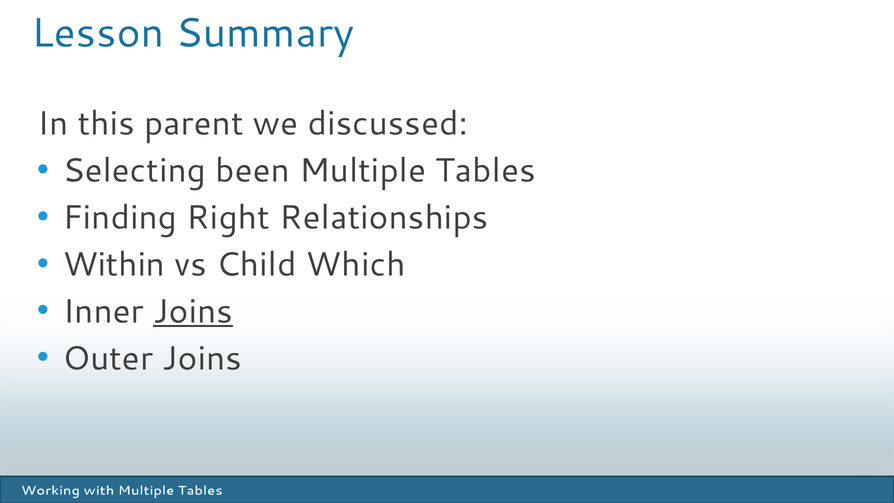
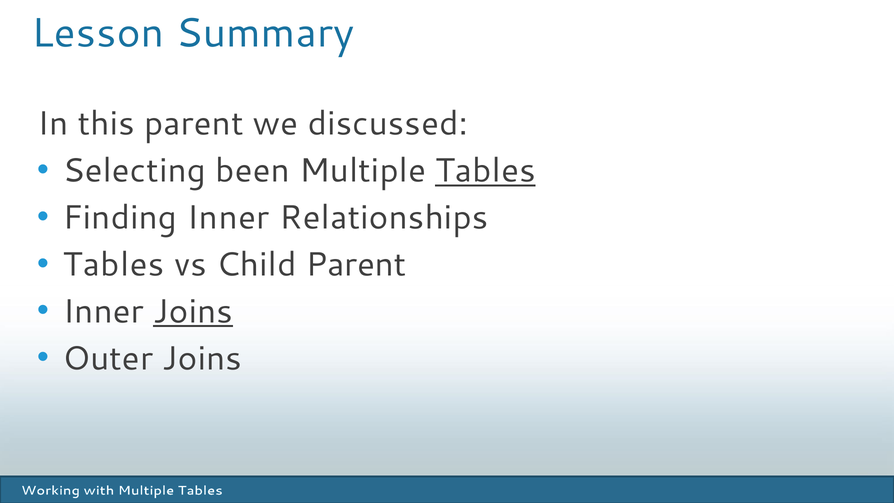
Tables at (485, 171) underline: none -> present
Finding Right: Right -> Inner
Within at (114, 265): Within -> Tables
Child Which: Which -> Parent
